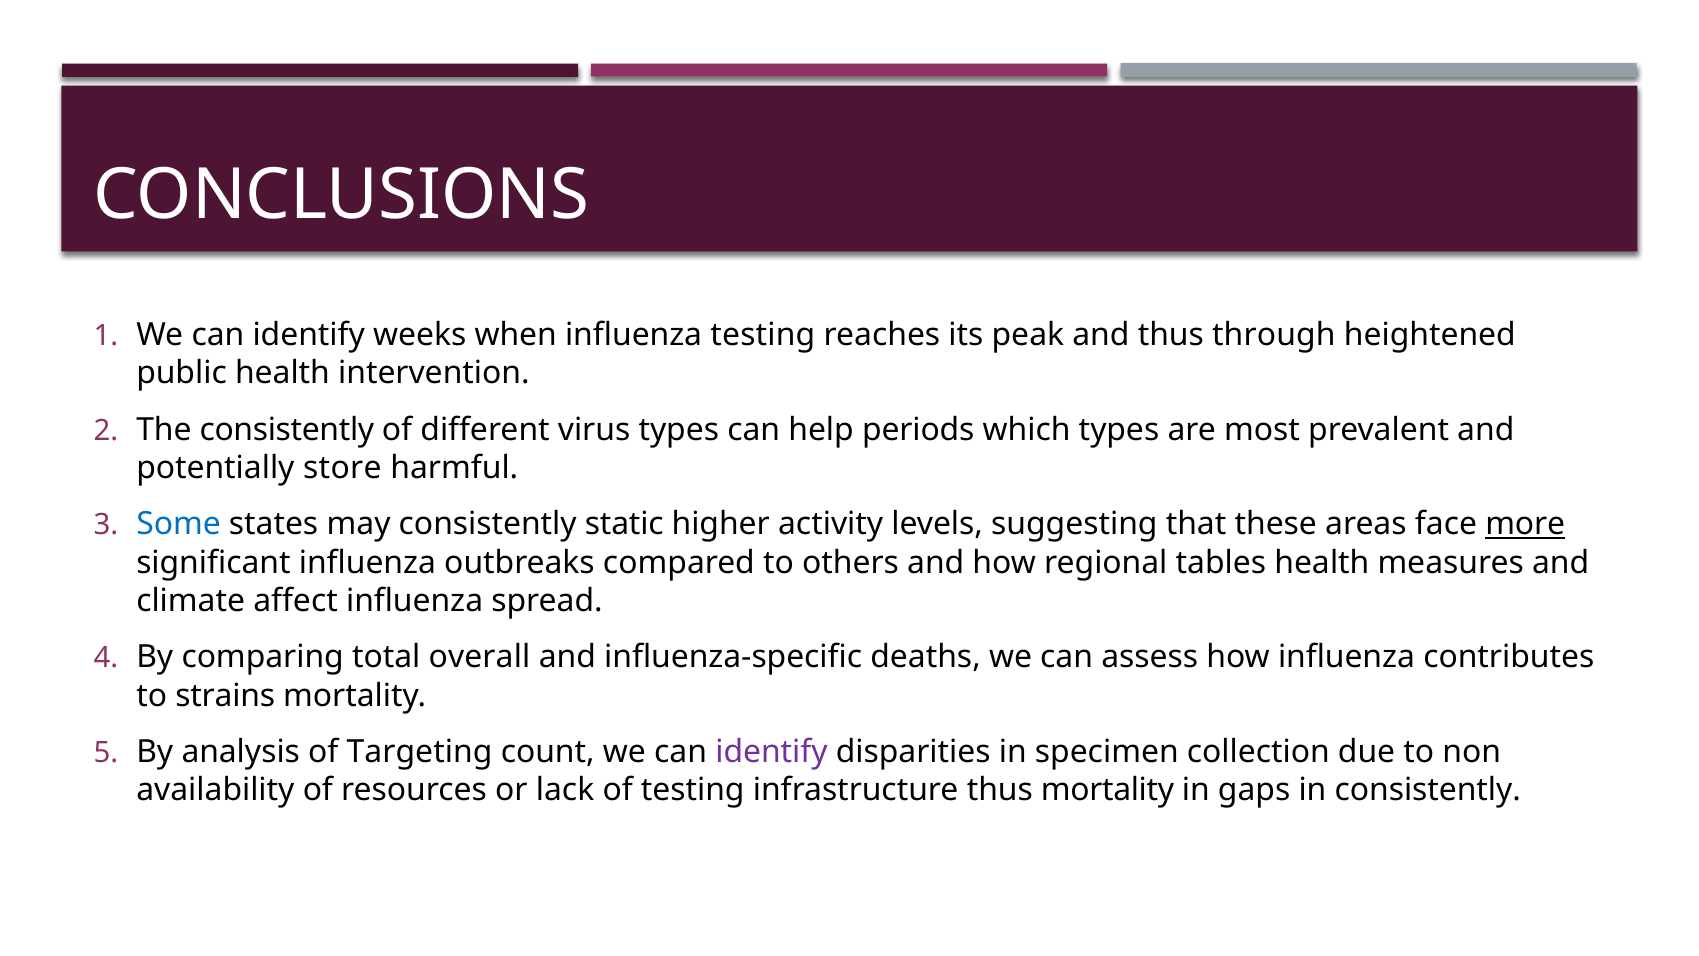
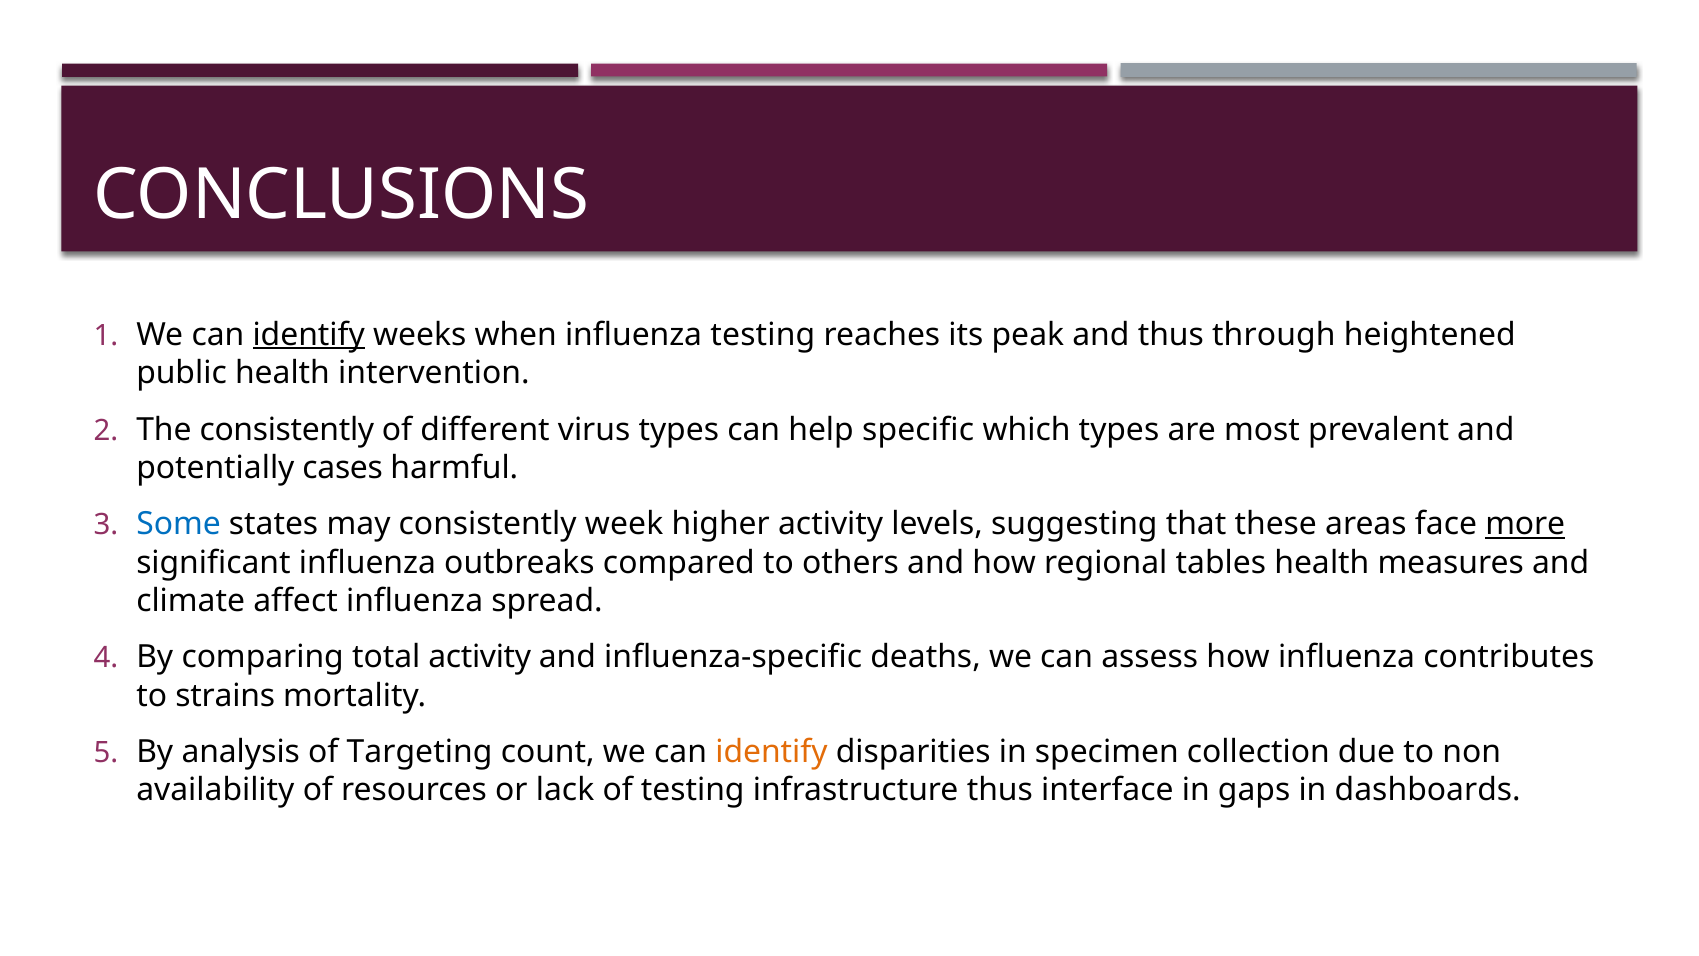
identify at (309, 335) underline: none -> present
periods: periods -> specific
store: store -> cases
static: static -> week
total overall: overall -> activity
identify at (771, 752) colour: purple -> orange
thus mortality: mortality -> interface
in consistently: consistently -> dashboards
